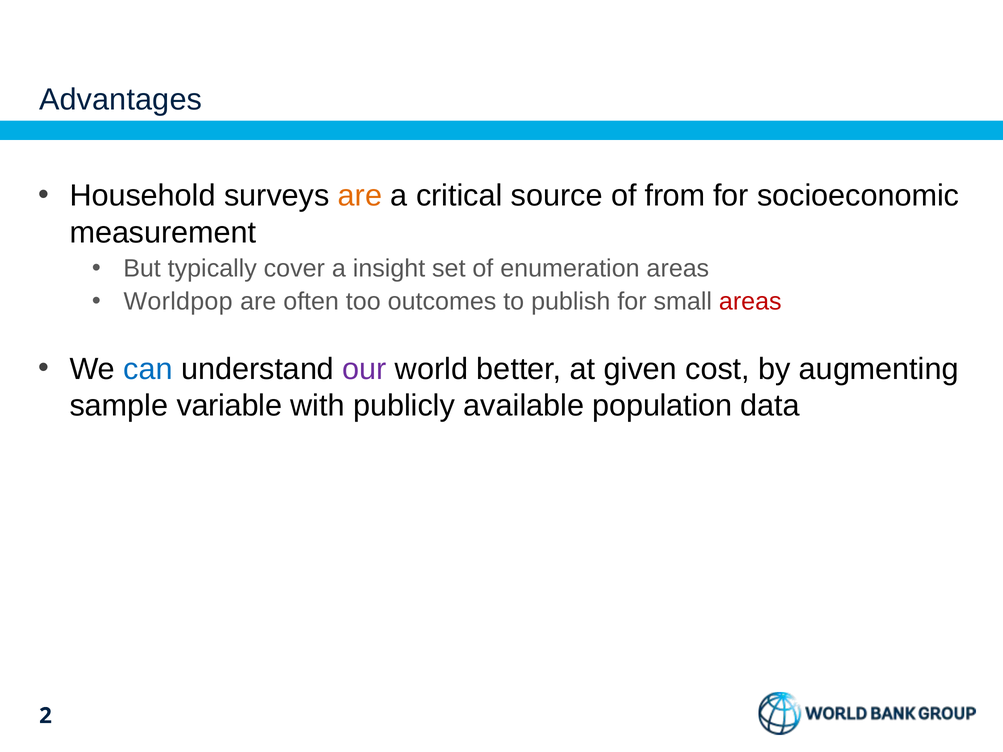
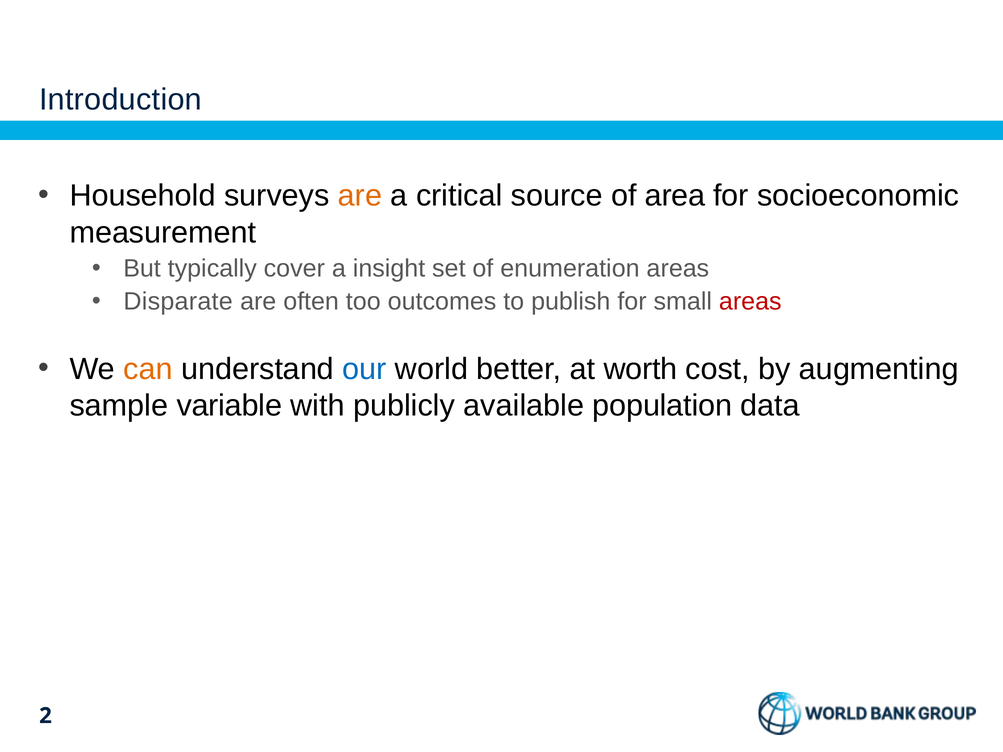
Advantages: Advantages -> Introduction
from: from -> area
Worldpop: Worldpop -> Disparate
can colour: blue -> orange
our colour: purple -> blue
given: given -> worth
